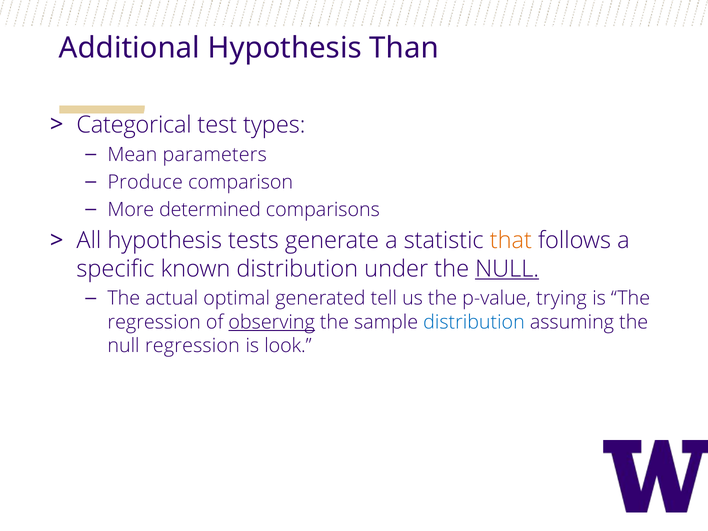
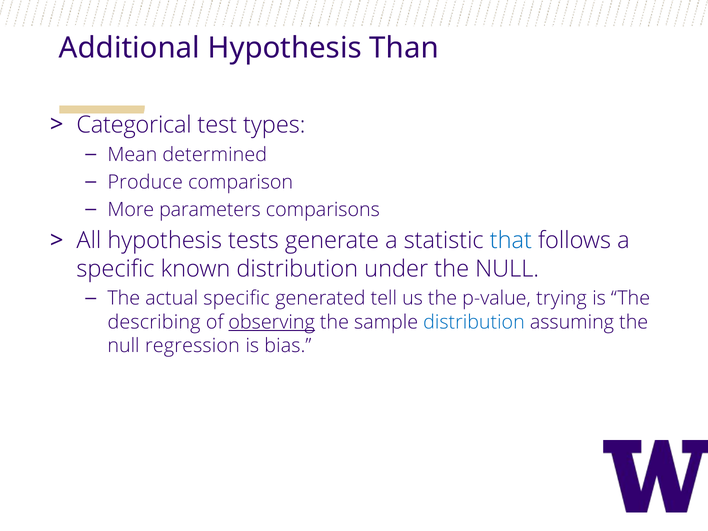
parameters: parameters -> determined
determined: determined -> parameters
that colour: orange -> blue
NULL at (507, 269) underline: present -> none
actual optimal: optimal -> specific
regression at (154, 322): regression -> describing
look: look -> bias
